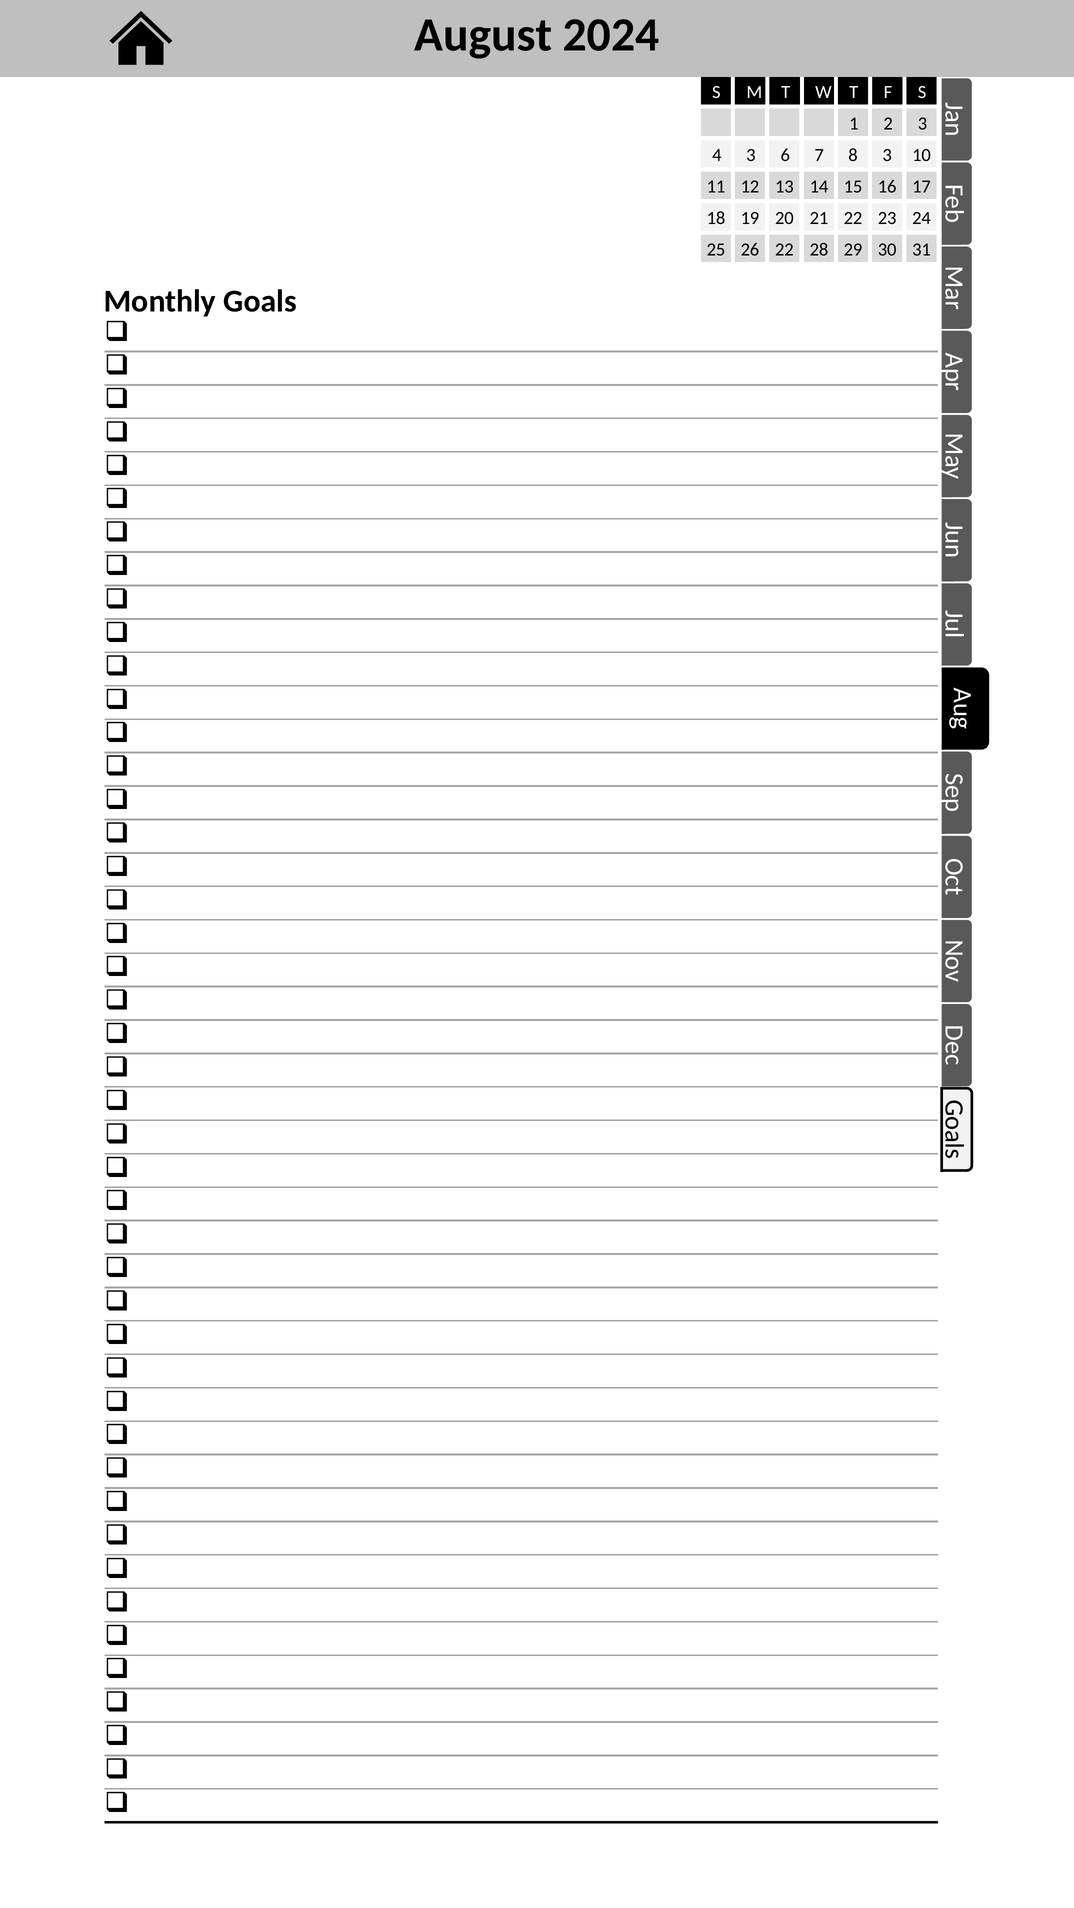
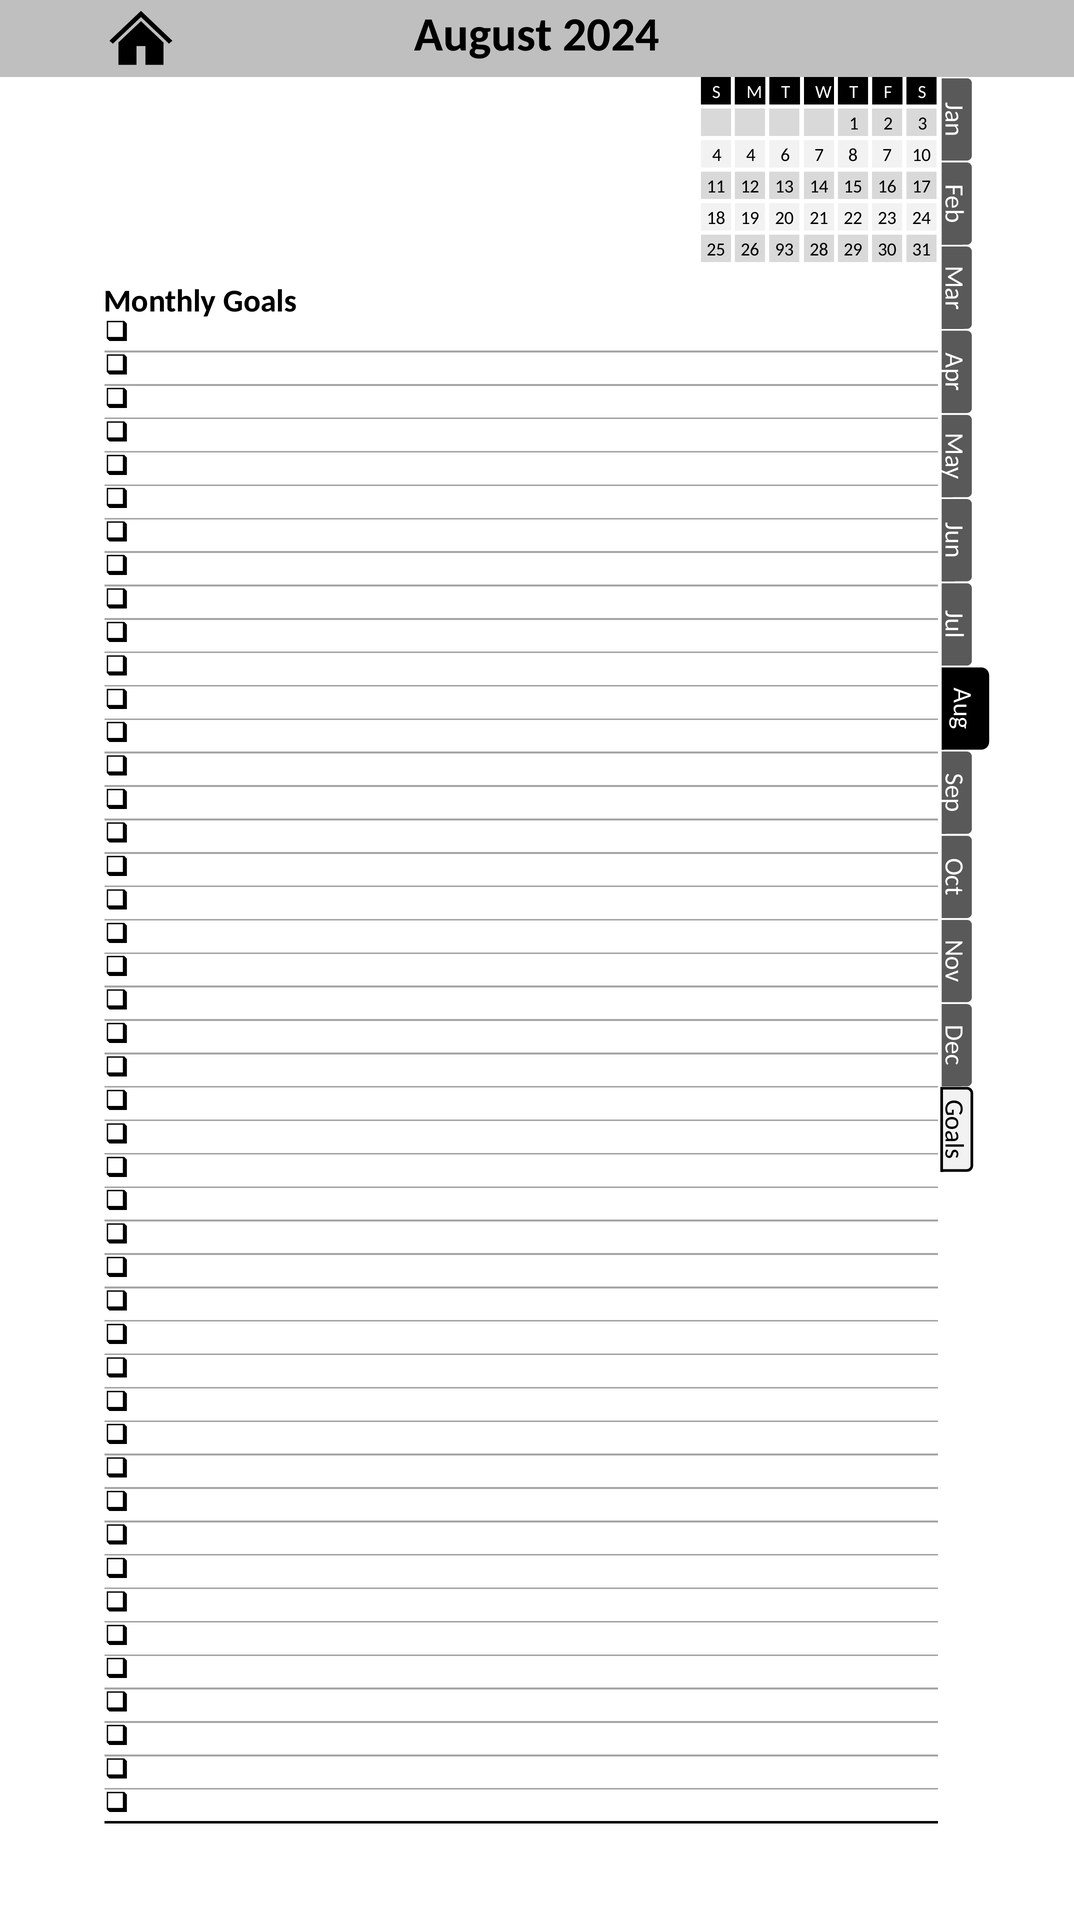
4 3: 3 -> 4
8 3: 3 -> 7
26 22: 22 -> 93
